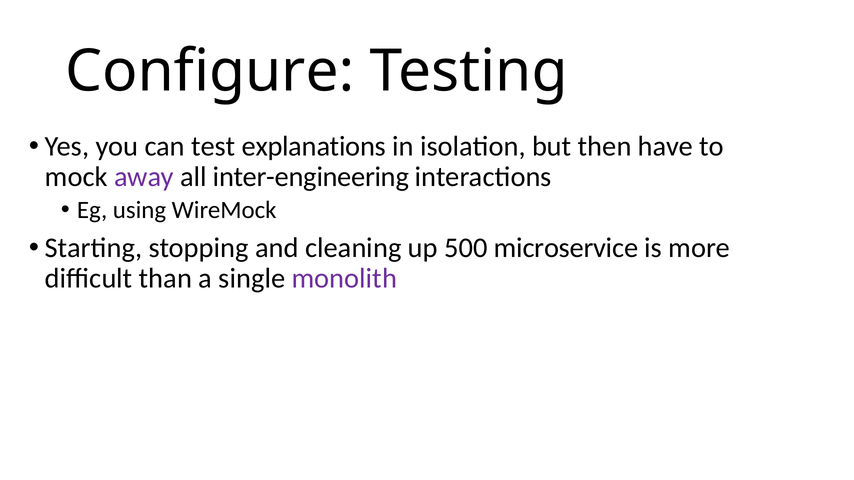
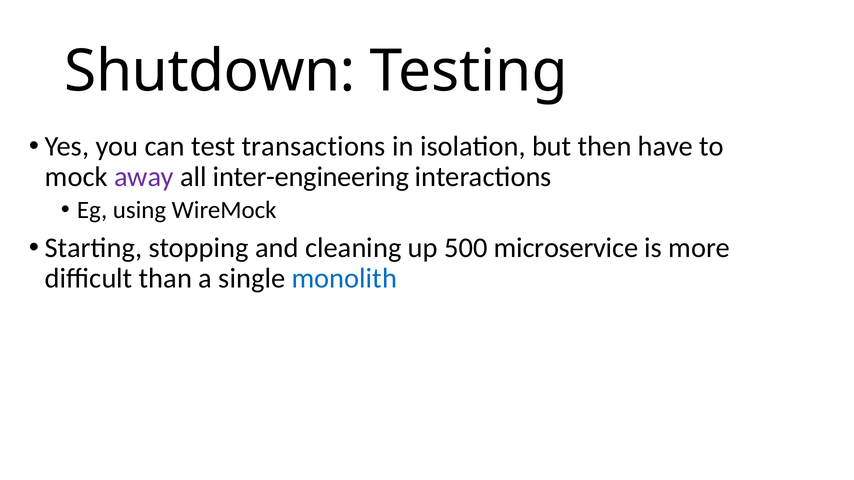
Configure: Configure -> Shutdown
explanations: explanations -> transactions
monolith colour: purple -> blue
